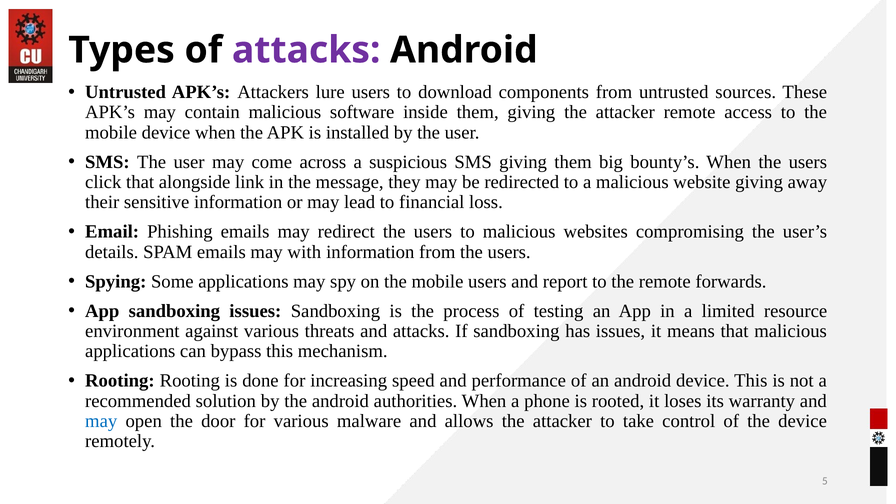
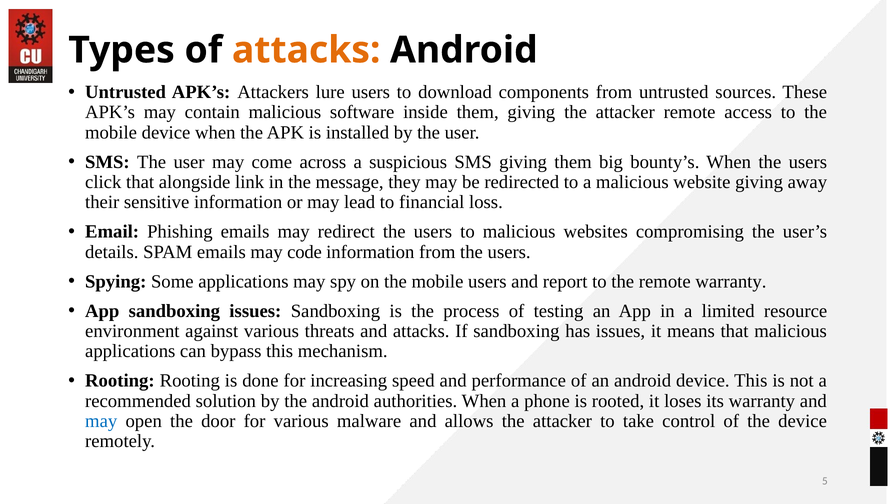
attacks at (306, 50) colour: purple -> orange
with: with -> code
remote forwards: forwards -> warranty
